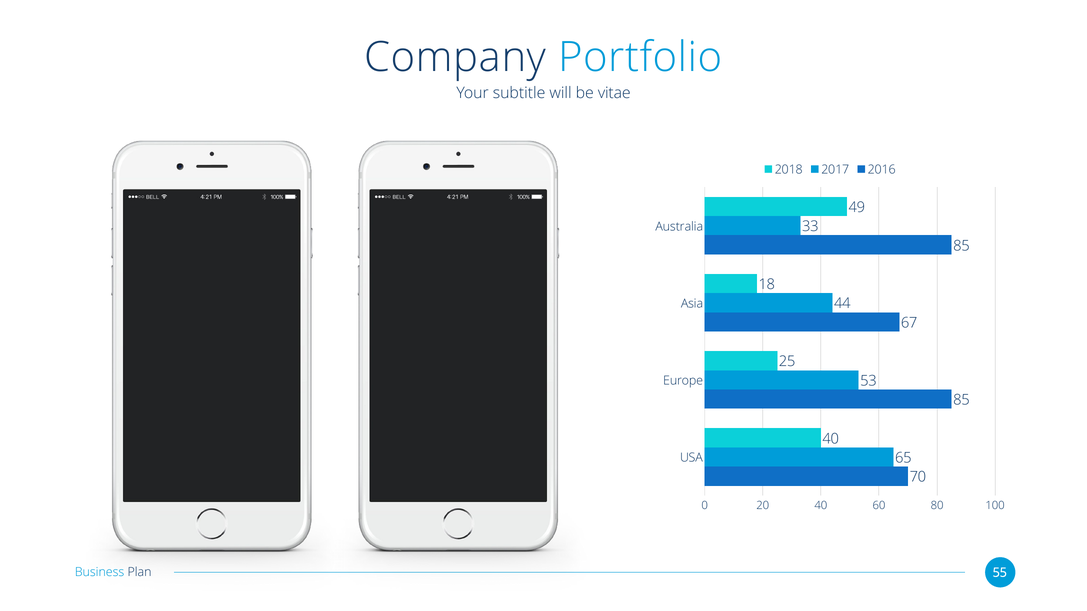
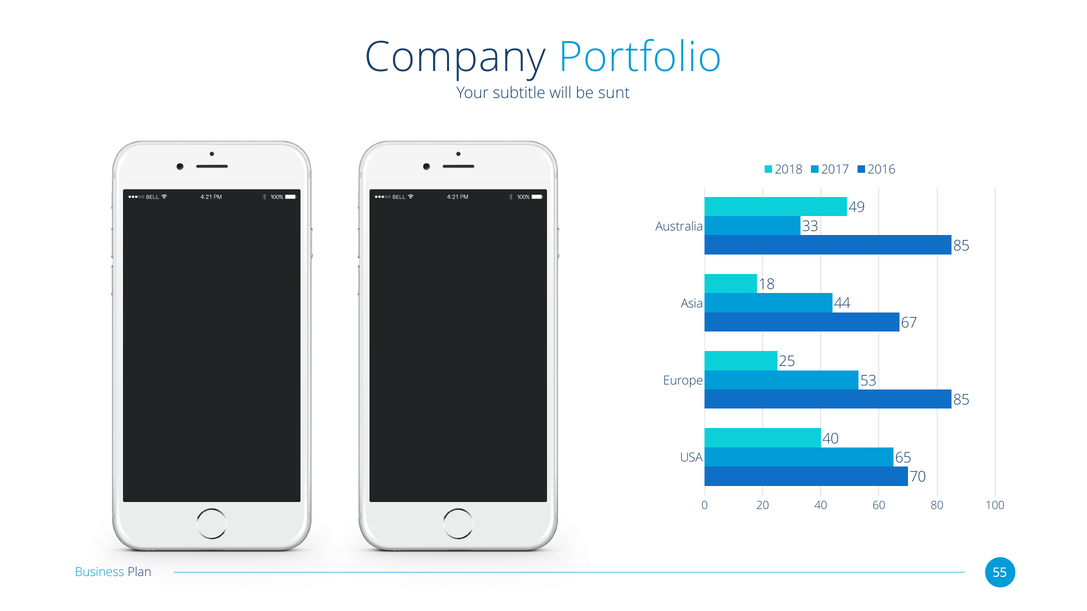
vitae: vitae -> sunt
